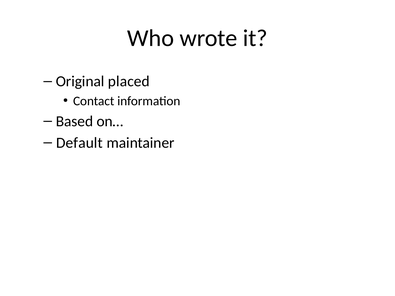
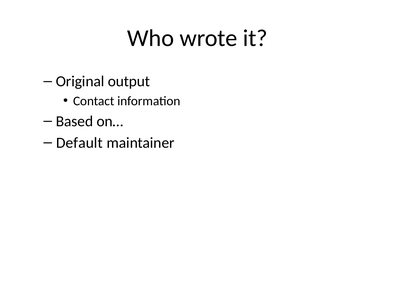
placed: placed -> output
